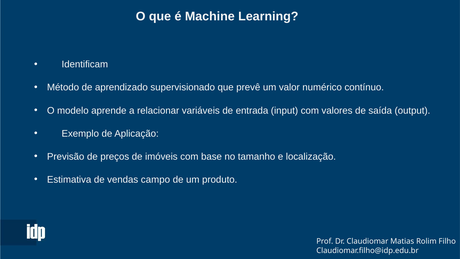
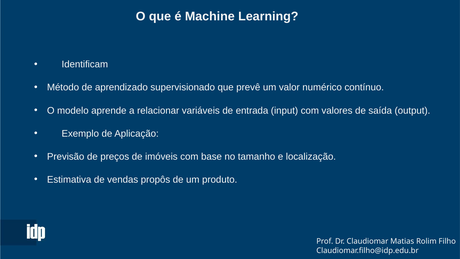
campo: campo -> propôs
